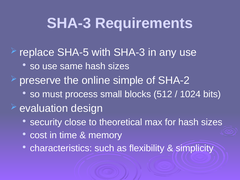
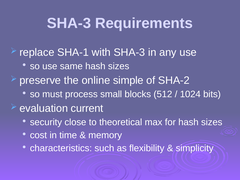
SHA-5: SHA-5 -> SHA-1
design: design -> current
